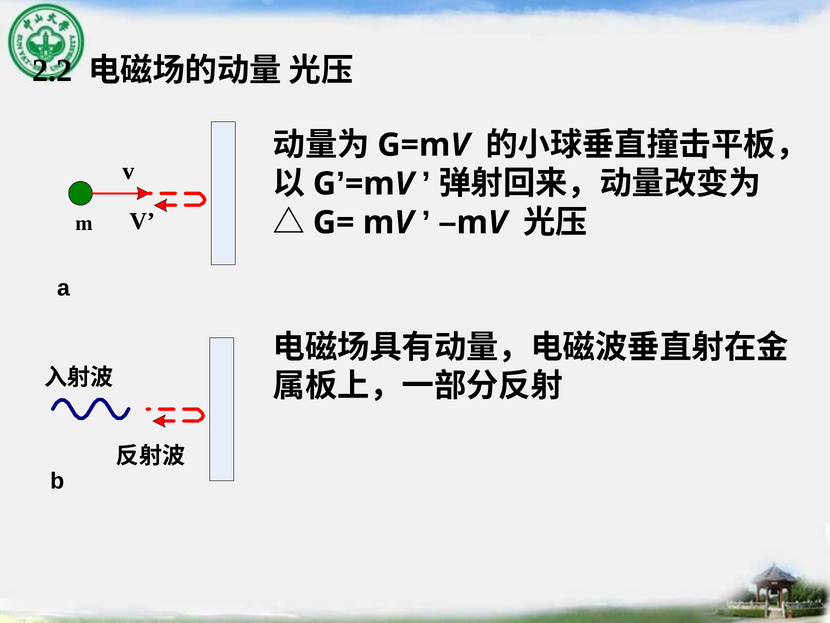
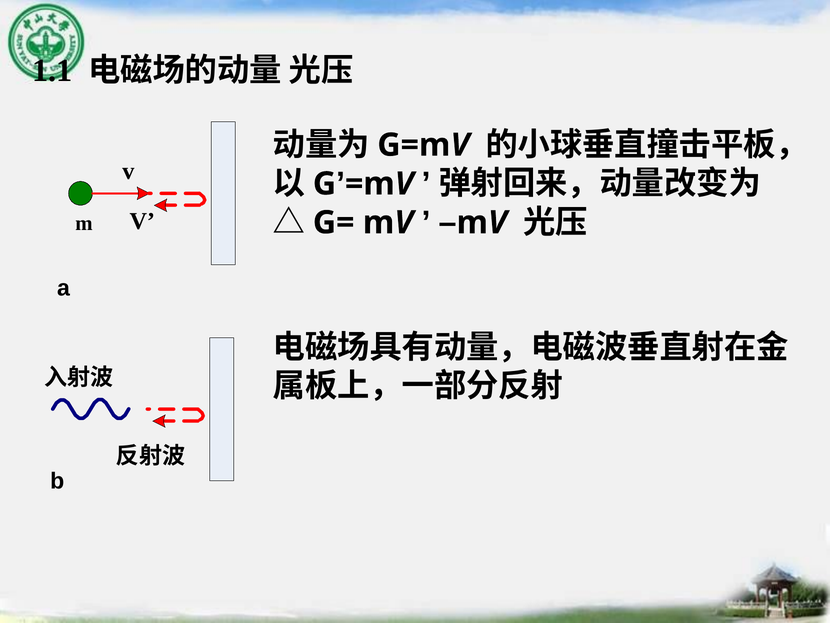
2.2: 2.2 -> 1.1
